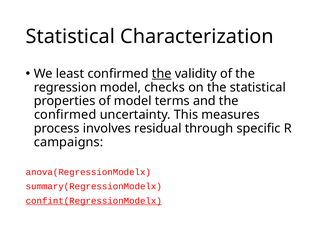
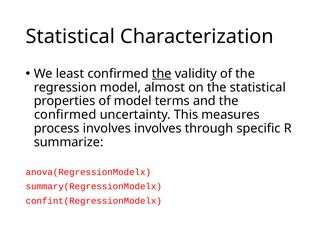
checks: checks -> almost
involves residual: residual -> involves
campaigns: campaigns -> summarize
confint(RegressionModelx underline: present -> none
